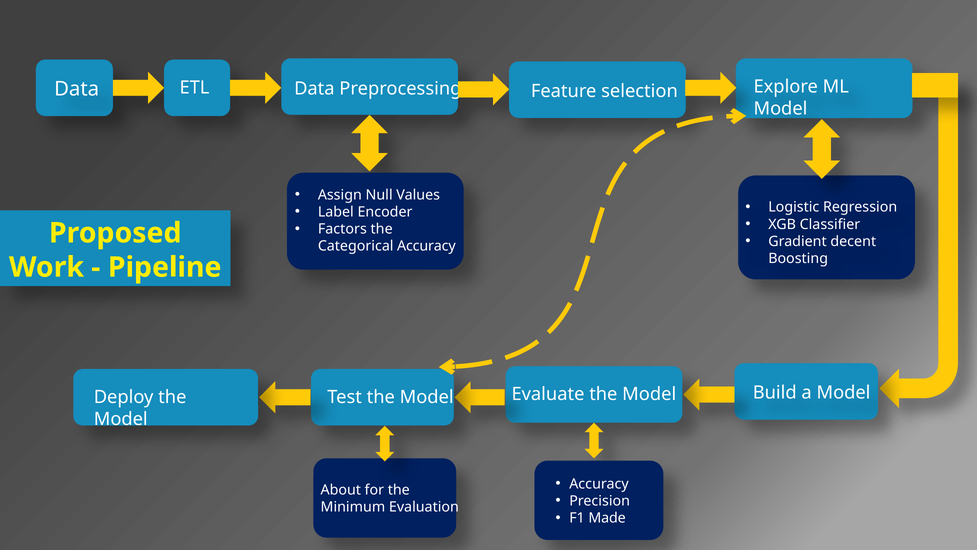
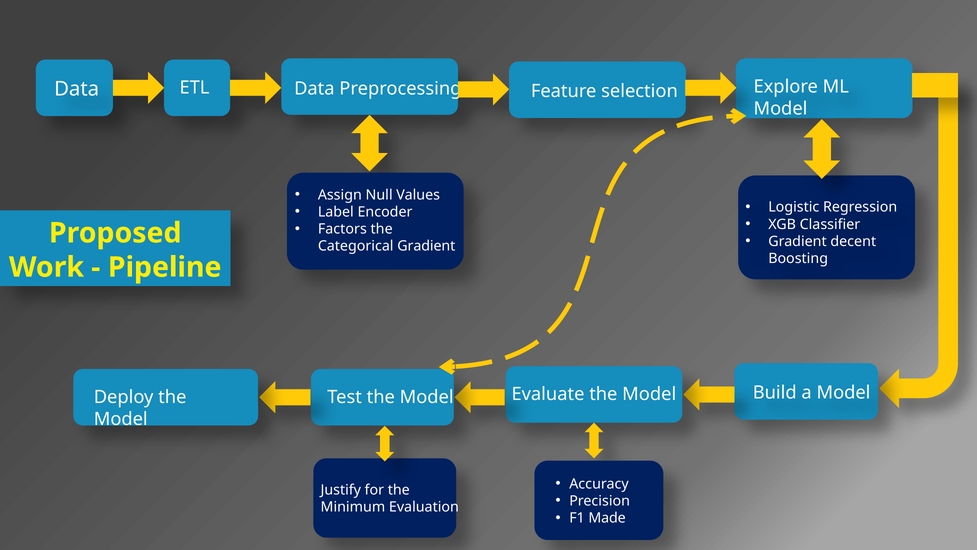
Categorical Accuracy: Accuracy -> Gradient
About: About -> Justify
